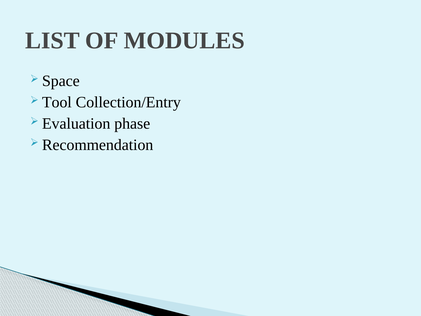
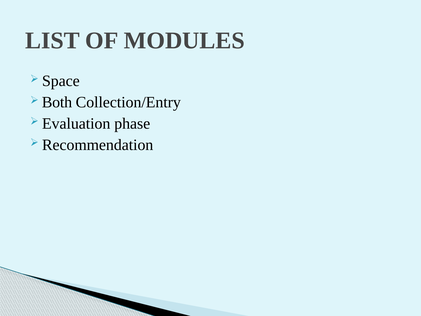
Tool: Tool -> Both
